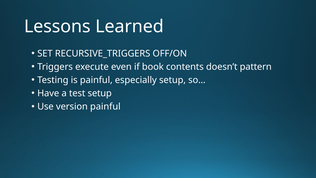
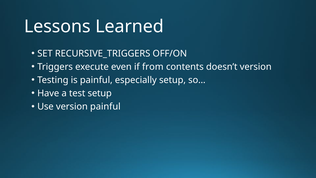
book: book -> from
doesn’t pattern: pattern -> version
